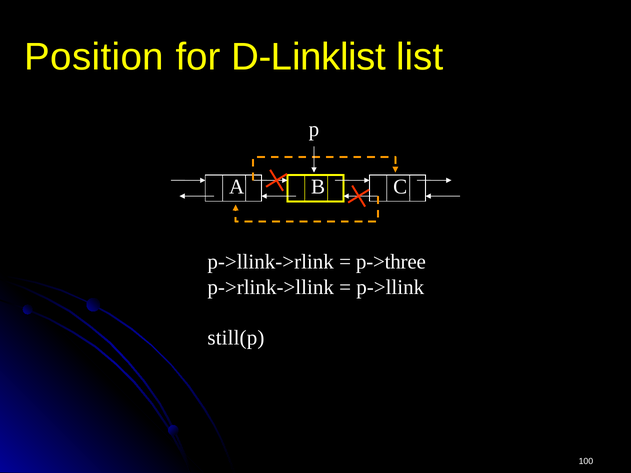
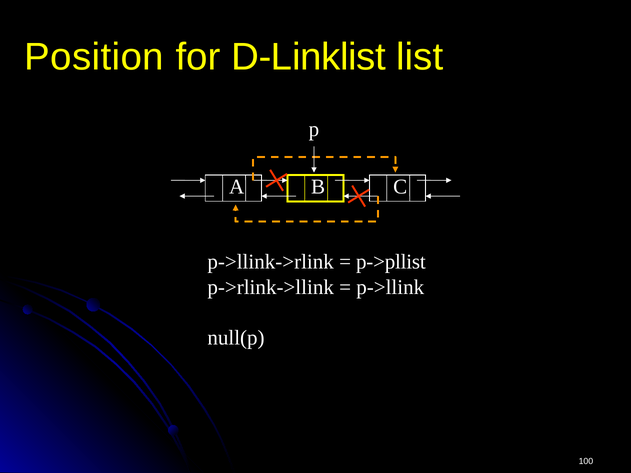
p->three: p->three -> p->pllist
still(p: still(p -> null(p
